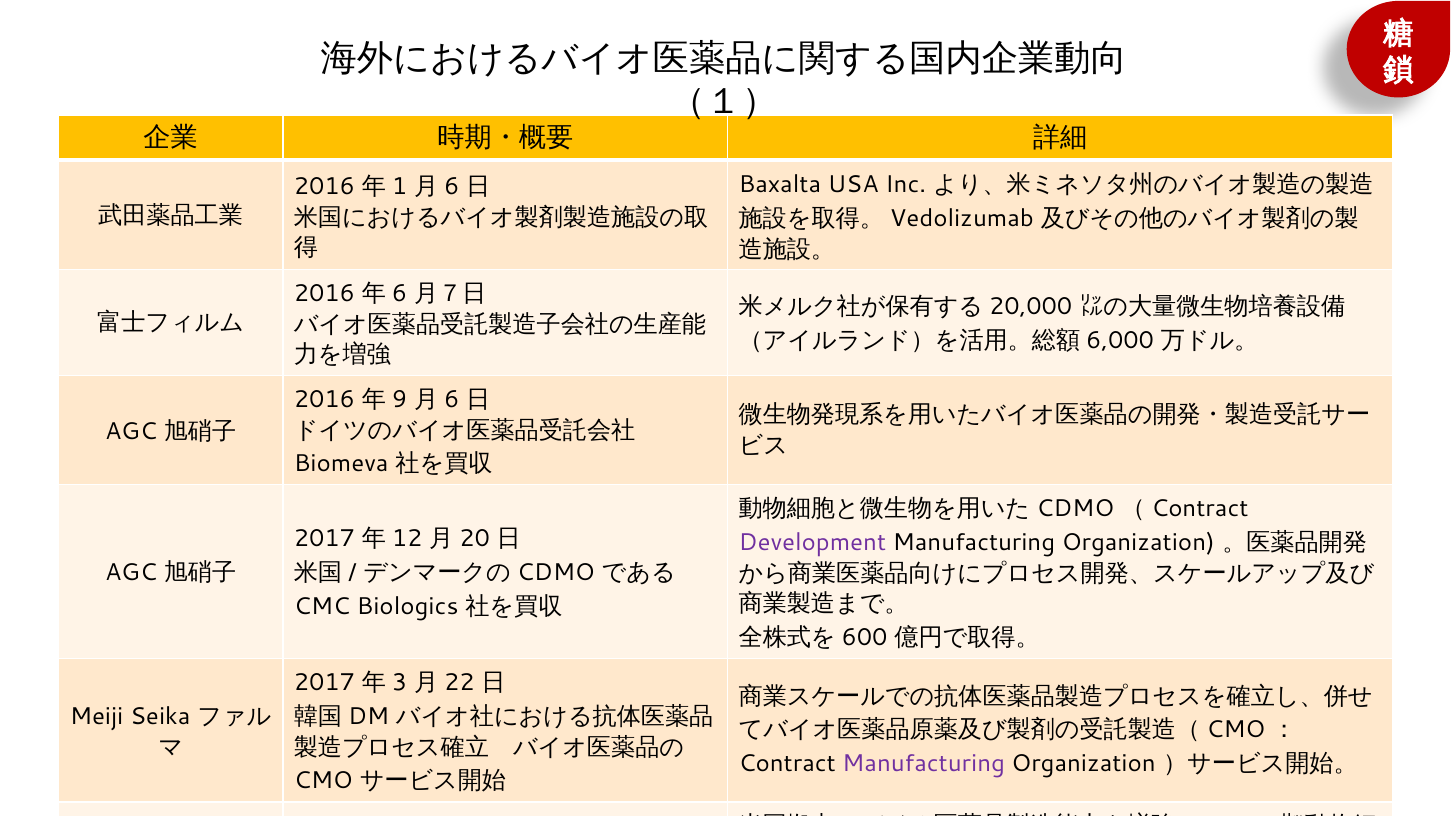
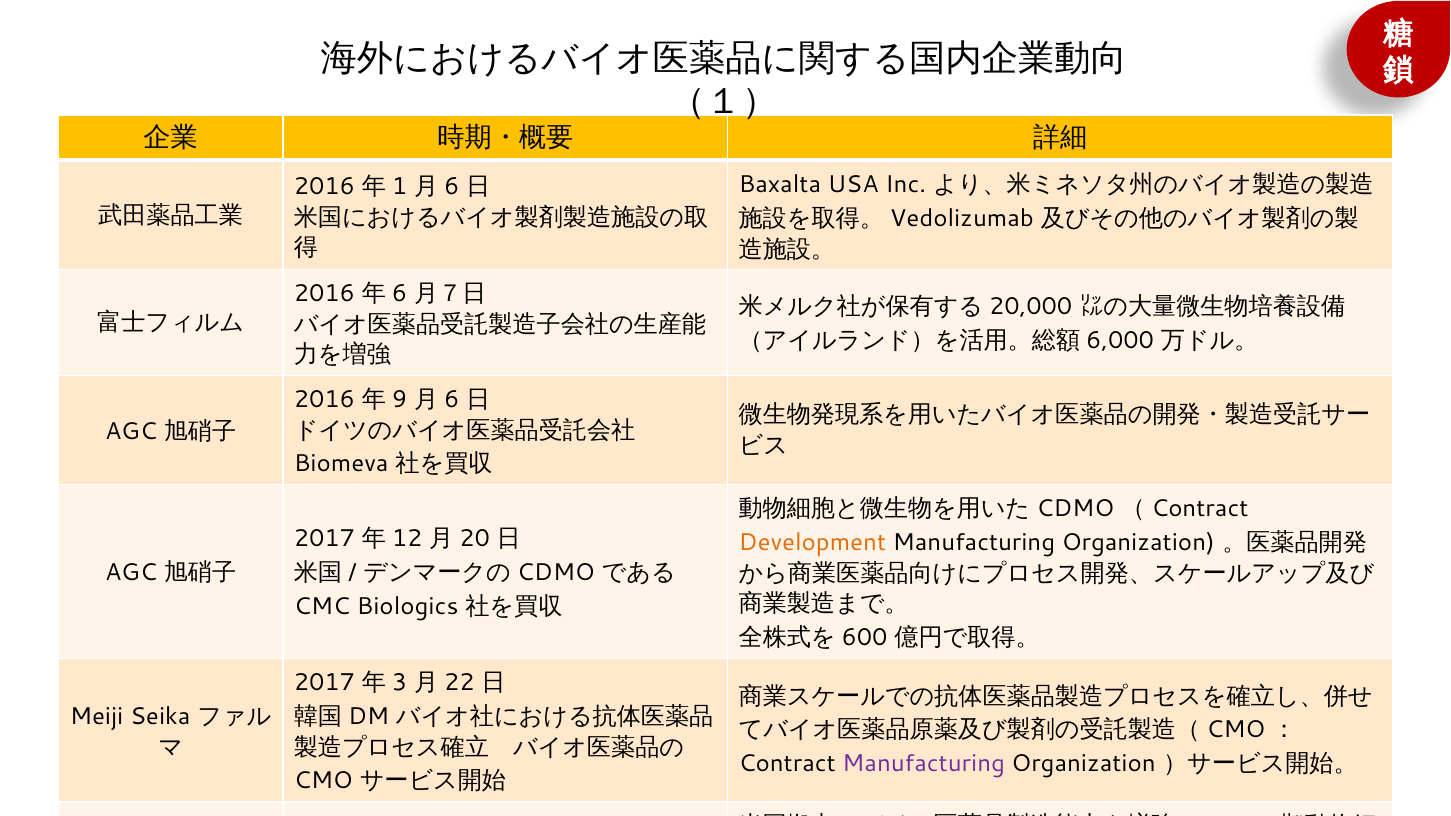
Development colour: purple -> orange
